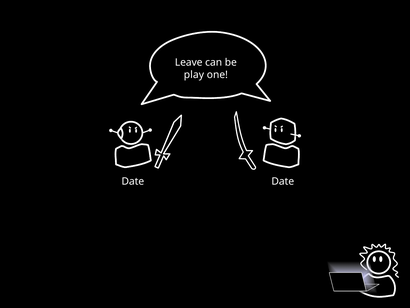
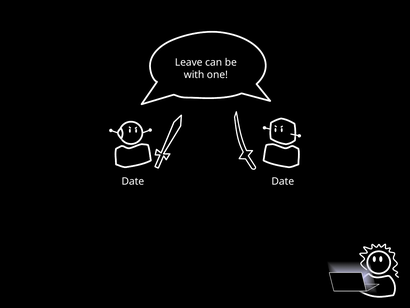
play: play -> with
